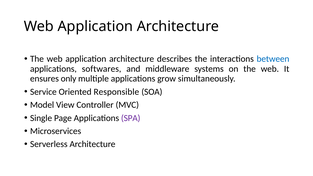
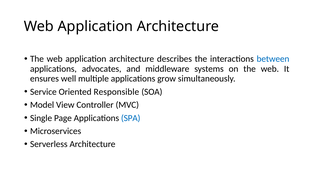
softwares: softwares -> advocates
only: only -> well
SPA colour: purple -> blue
